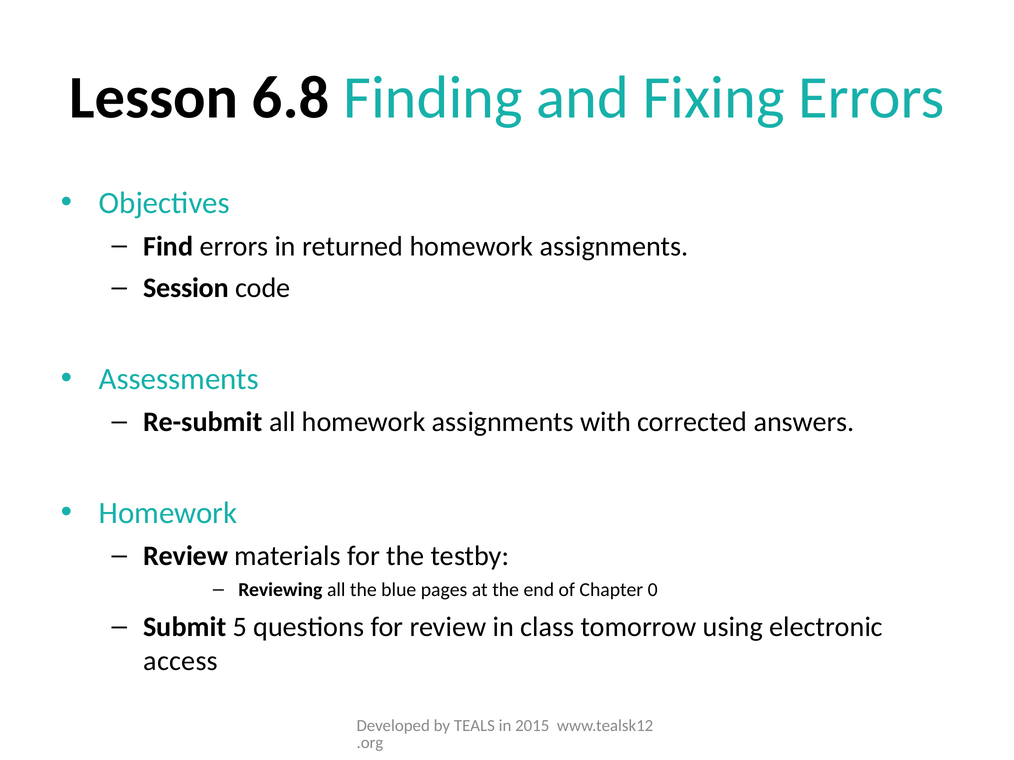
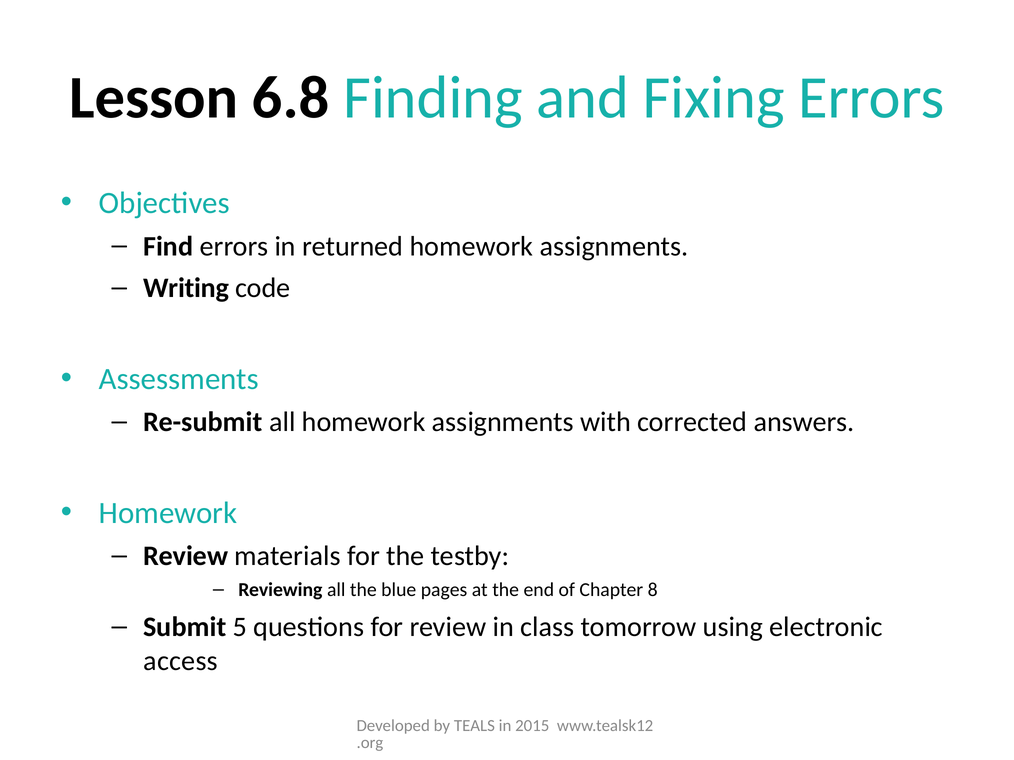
Session: Session -> Writing
0: 0 -> 8
